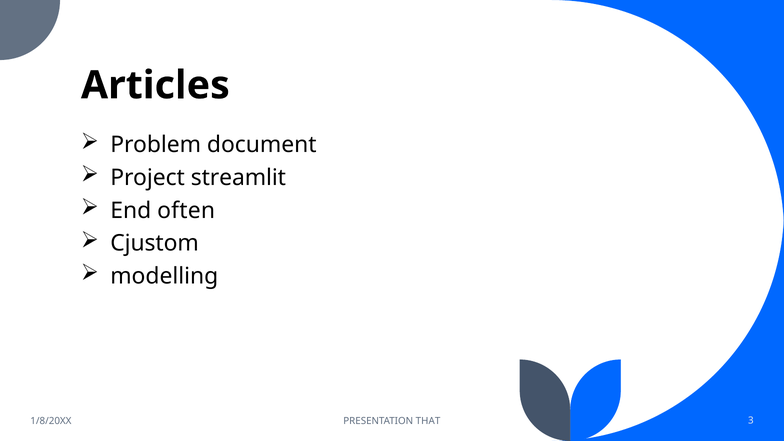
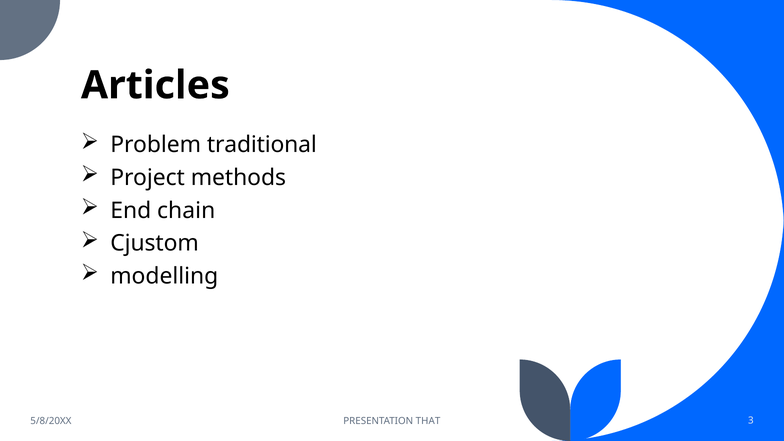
document: document -> traditional
streamlit: streamlit -> methods
often: often -> chain
1/8/20XX: 1/8/20XX -> 5/8/20XX
